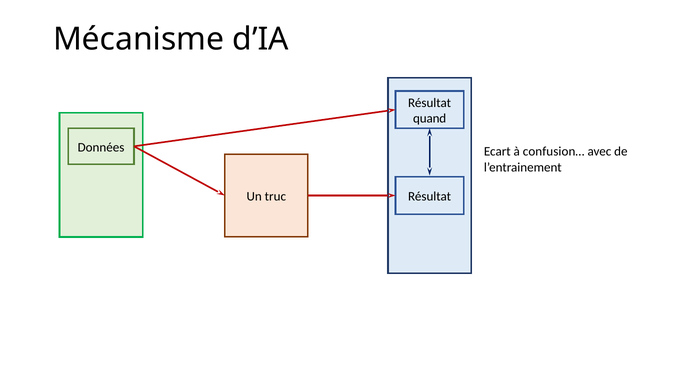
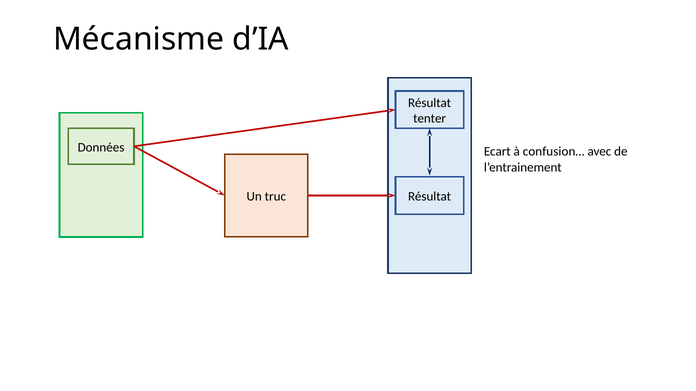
quand: quand -> tenter
